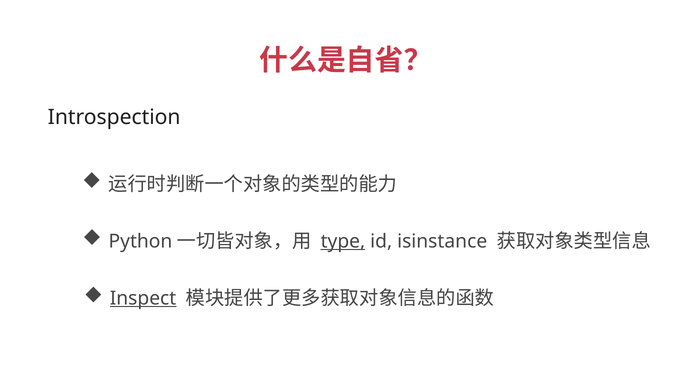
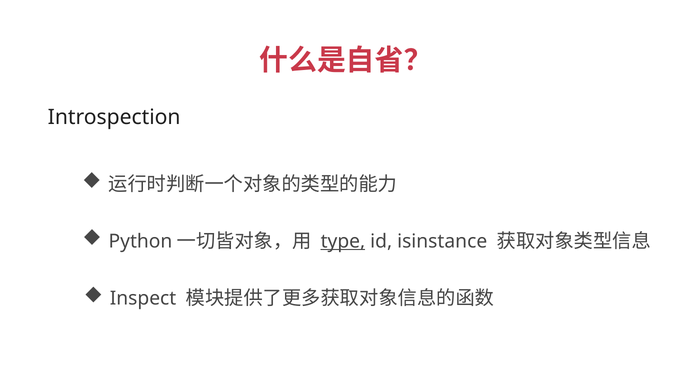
Inspect underline: present -> none
